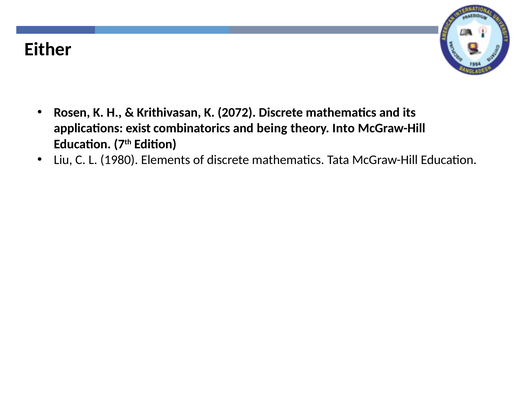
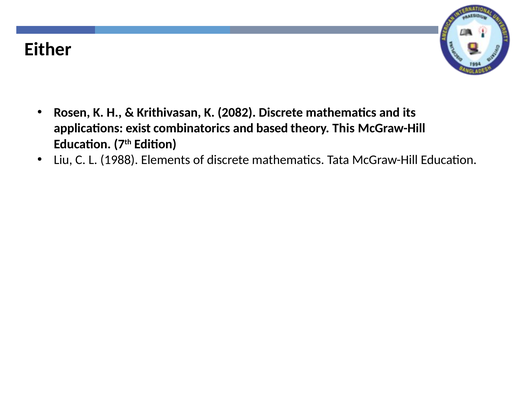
2072: 2072 -> 2082
being: being -> based
Into: Into -> This
1980: 1980 -> 1988
